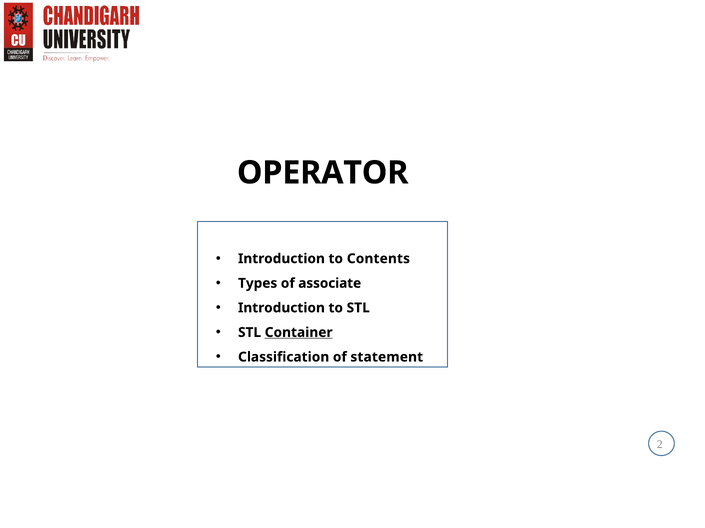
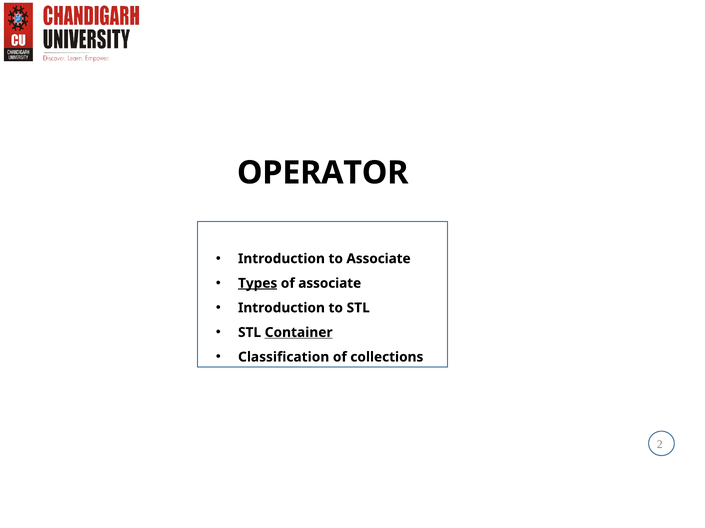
to Contents: Contents -> Associate
Types underline: none -> present
statement: statement -> collections
